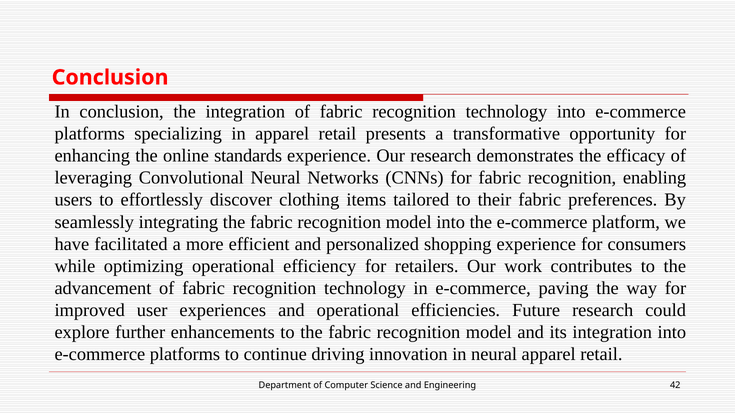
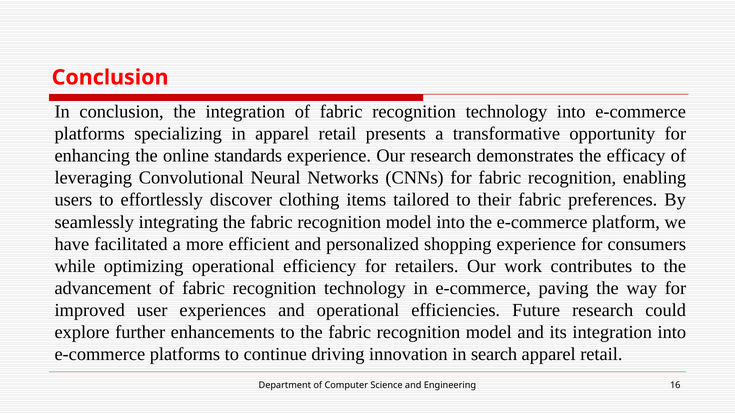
in neural: neural -> search
42: 42 -> 16
